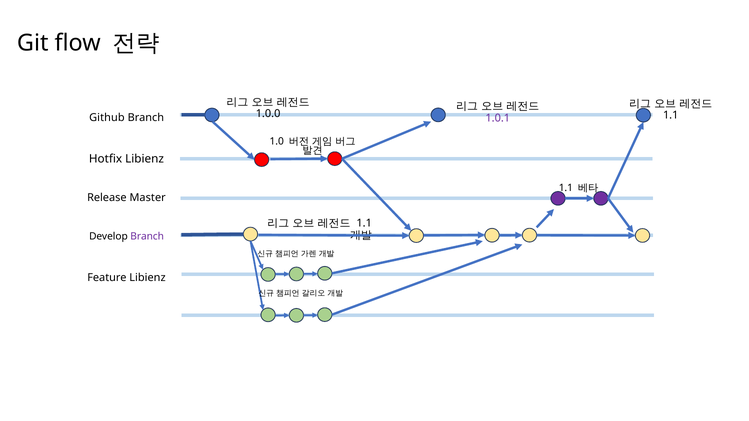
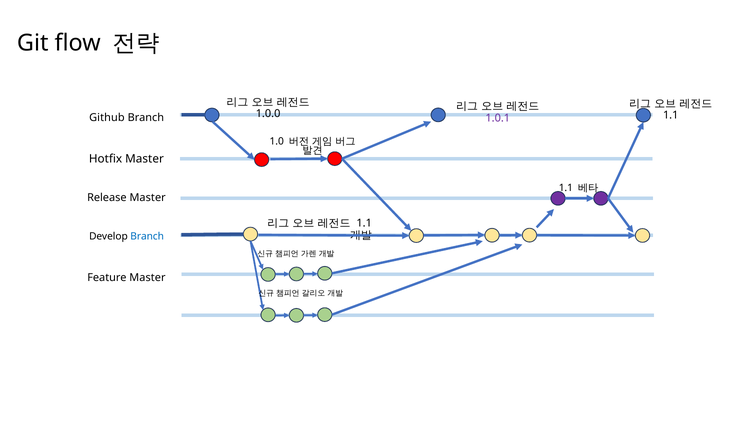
Hotfix Libienz: Libienz -> Master
Branch at (147, 237) colour: purple -> blue
Feature Libienz: Libienz -> Master
